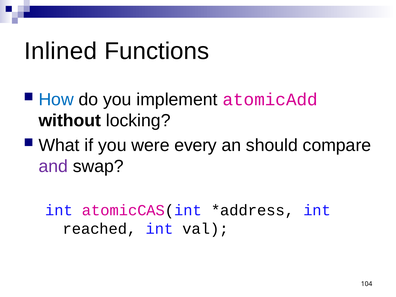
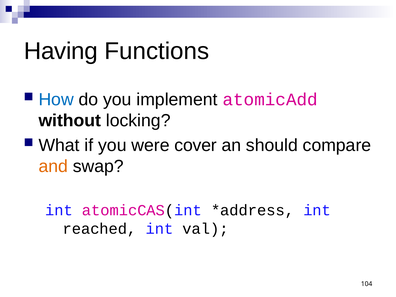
Inlined: Inlined -> Having
every: every -> cover
and colour: purple -> orange
